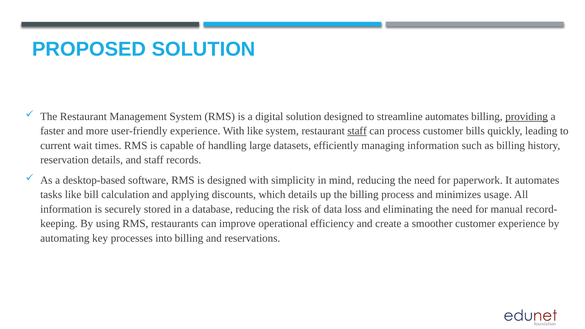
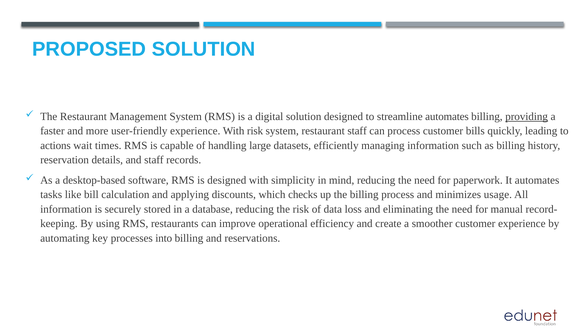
With like: like -> risk
staff at (357, 131) underline: present -> none
current: current -> actions
which details: details -> checks
